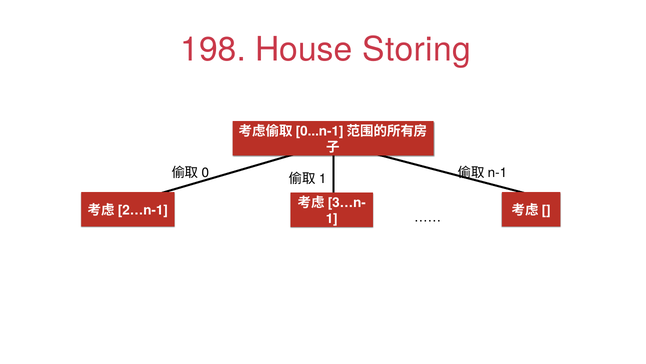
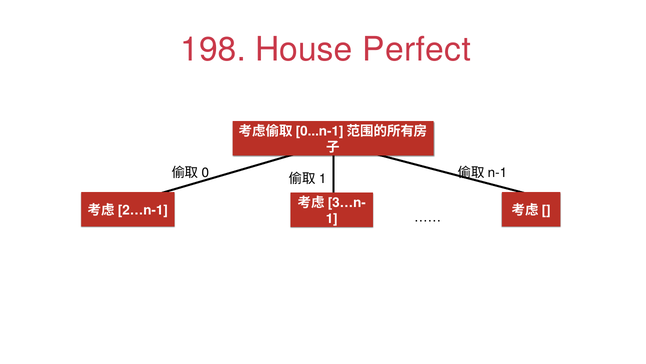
Storing: Storing -> Perfect
